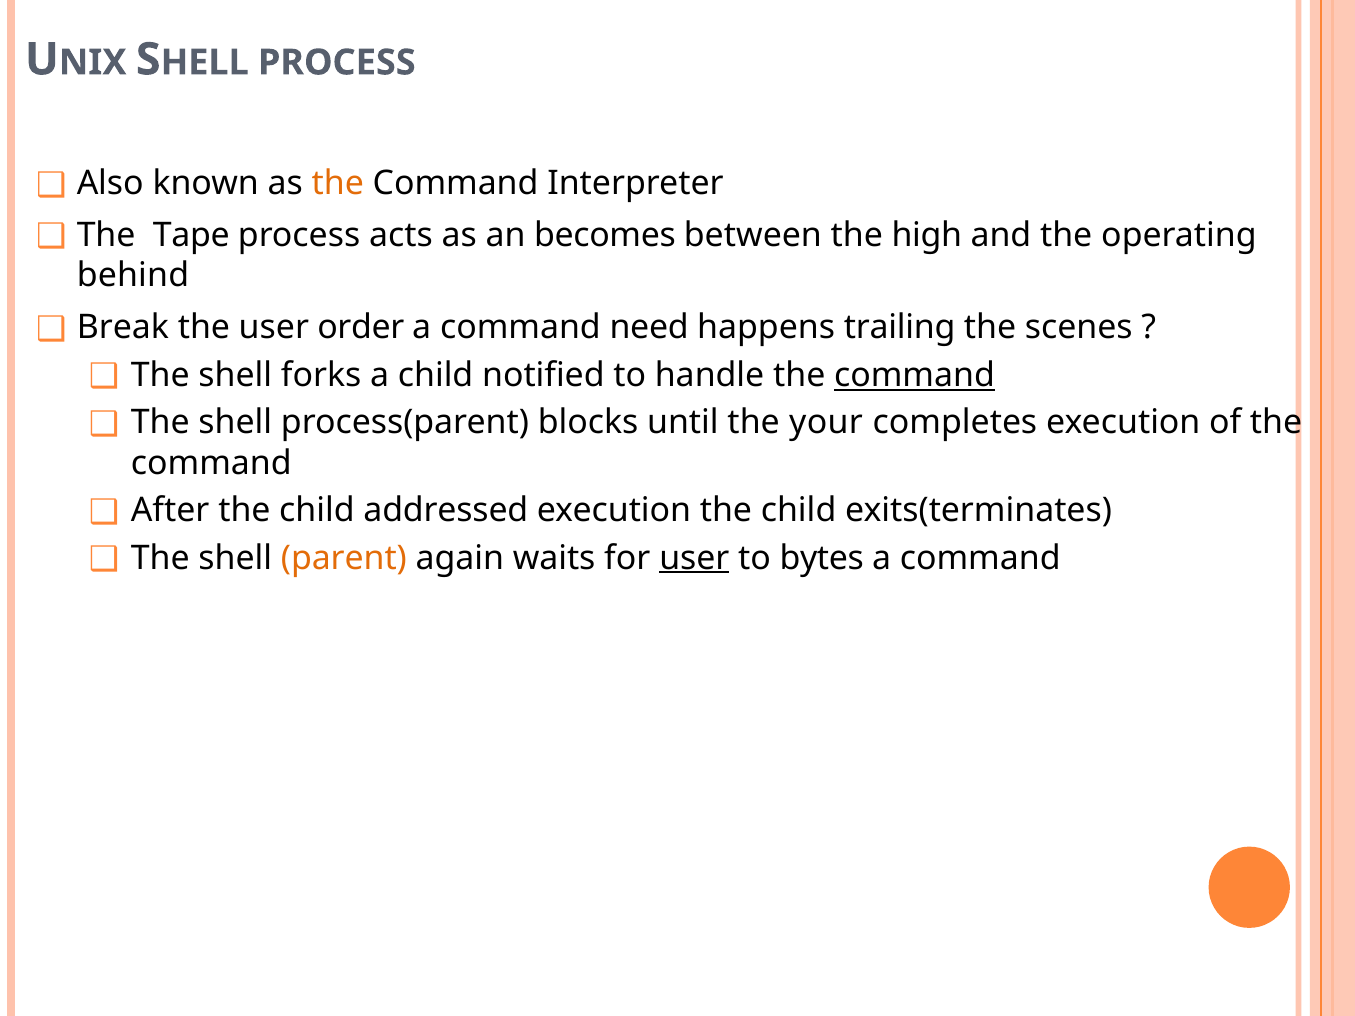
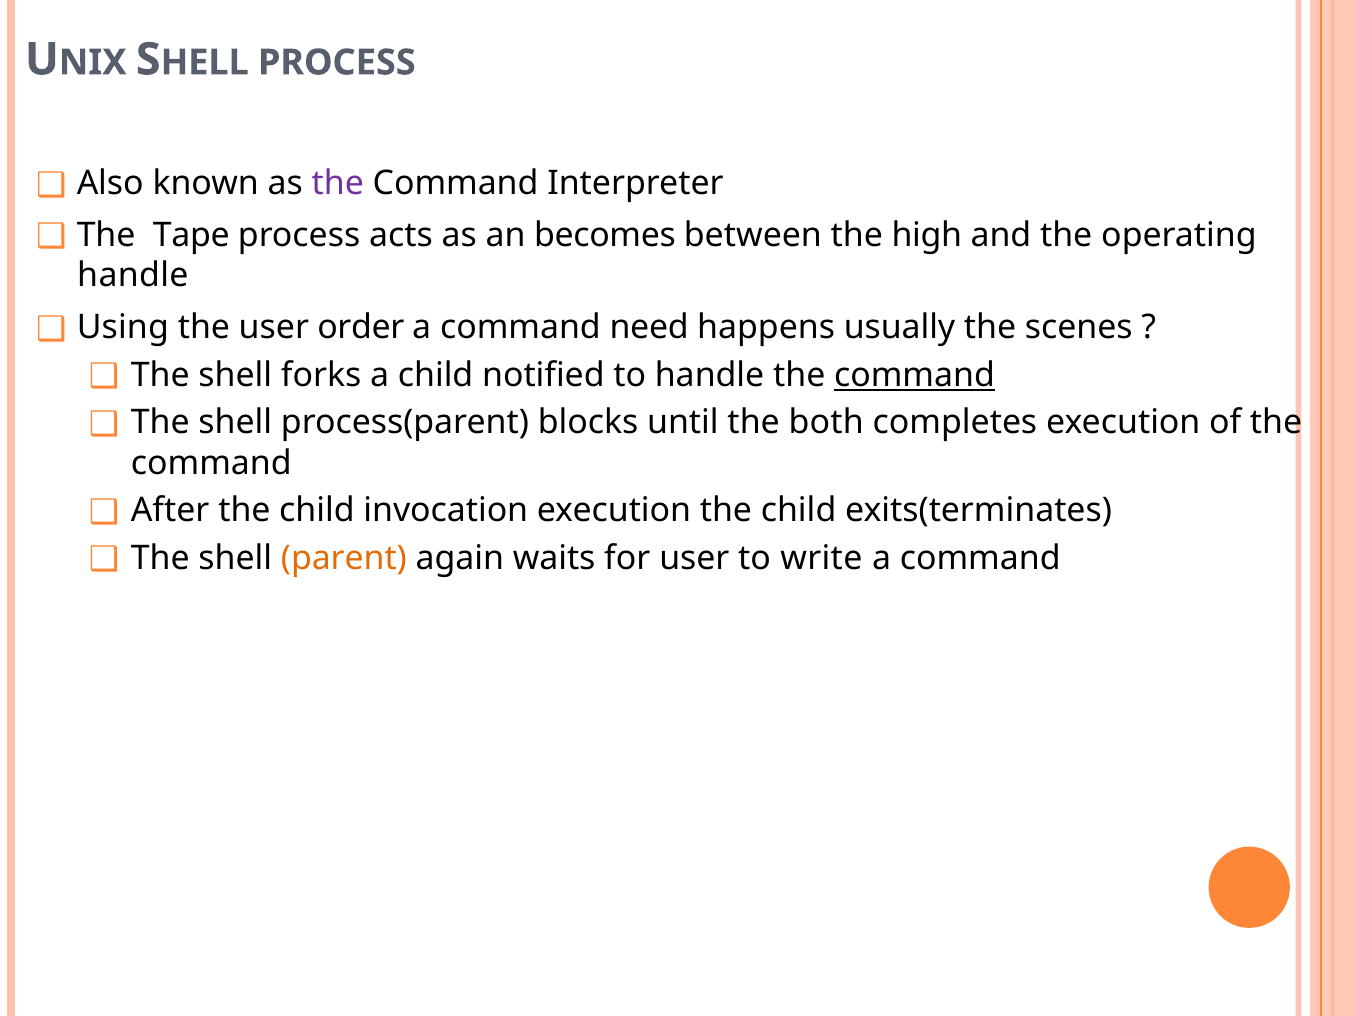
the at (338, 183) colour: orange -> purple
behind at (133, 276): behind -> handle
Break: Break -> Using
trailing: trailing -> usually
your: your -> both
addressed: addressed -> invocation
user at (694, 558) underline: present -> none
bytes: bytes -> write
